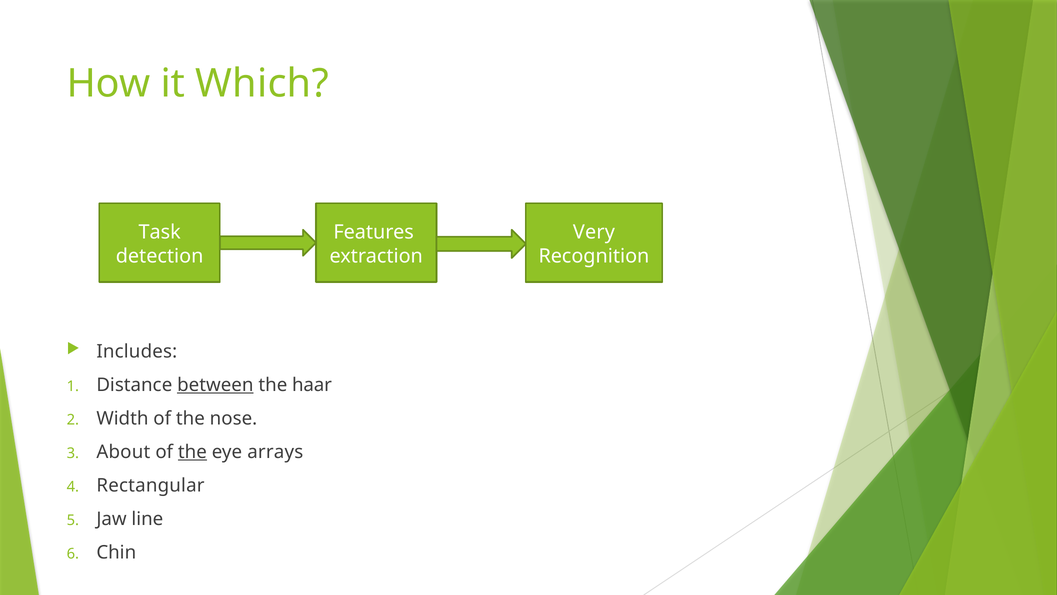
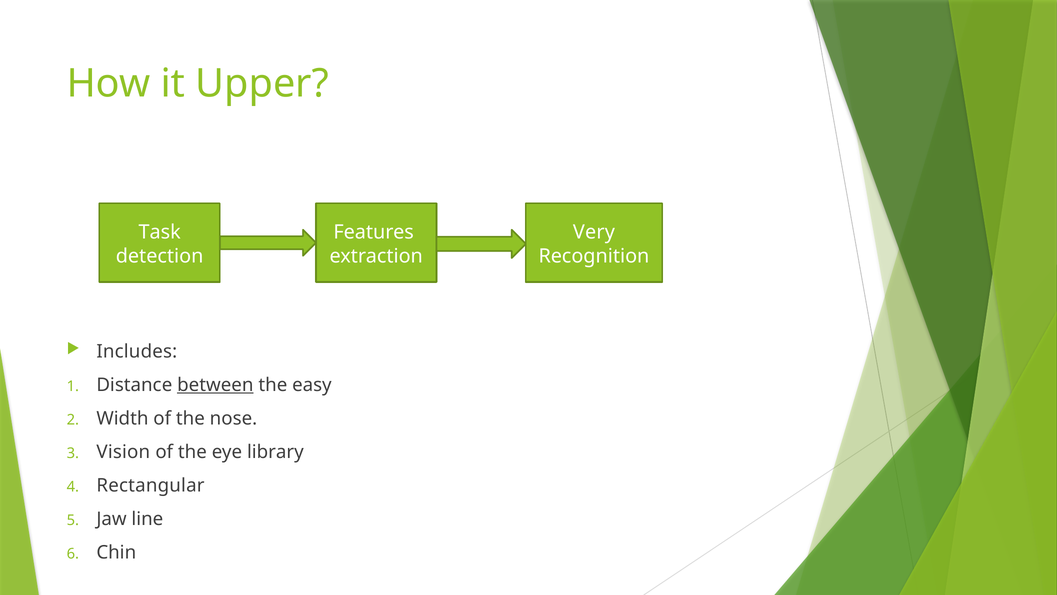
Which: Which -> Upper
haar: haar -> easy
About: About -> Vision
the at (192, 452) underline: present -> none
arrays: arrays -> library
